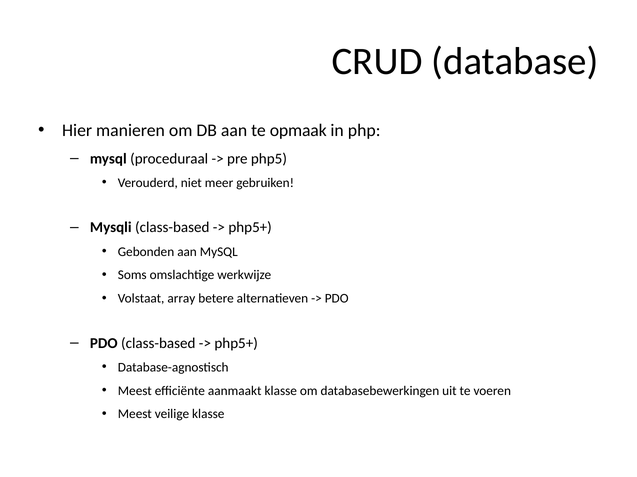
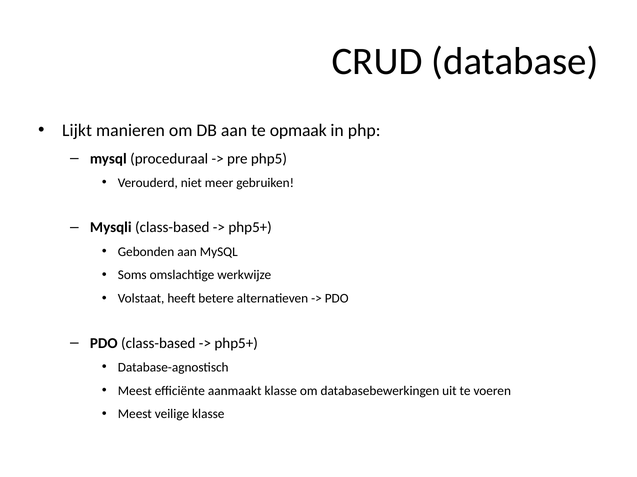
Hier: Hier -> Lijkt
array: array -> heeft
